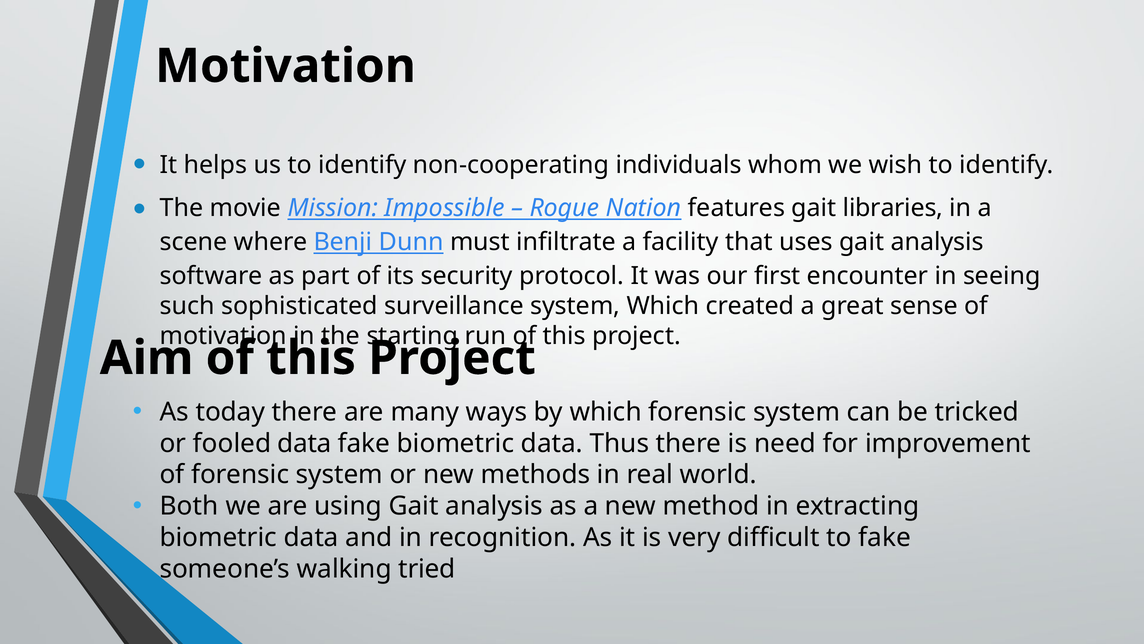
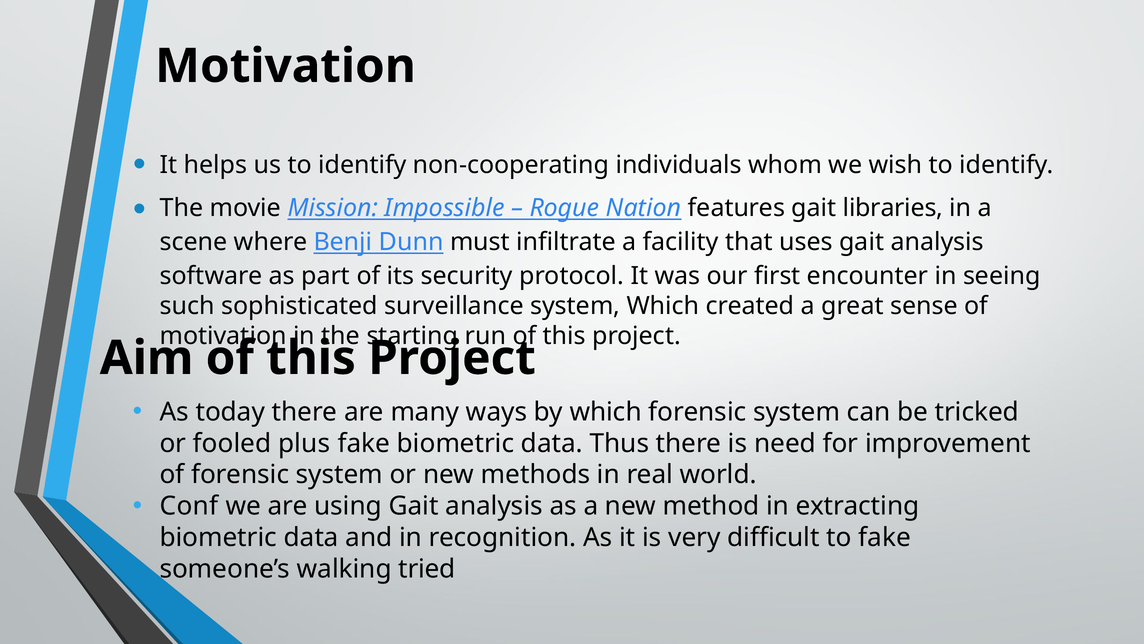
fooled data: data -> plus
Both: Both -> Conf
